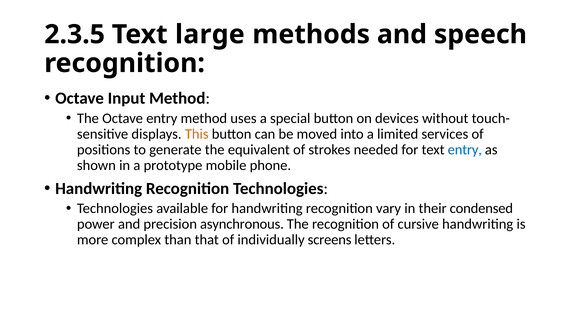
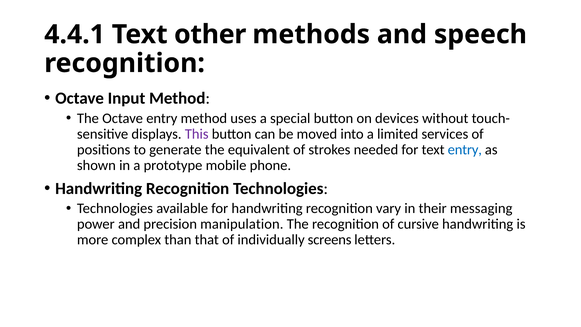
2.3.5: 2.3.5 -> 4.4.1
large: large -> other
This colour: orange -> purple
condensed: condensed -> messaging
asynchronous: asynchronous -> manipulation
